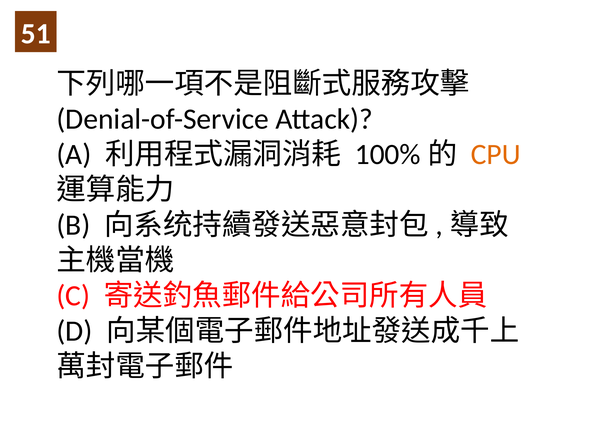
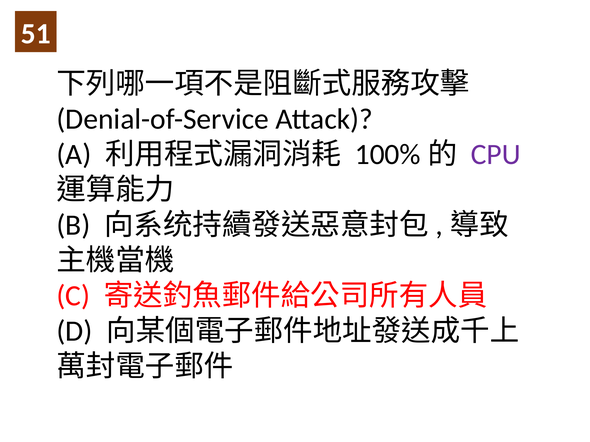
CPU colour: orange -> purple
